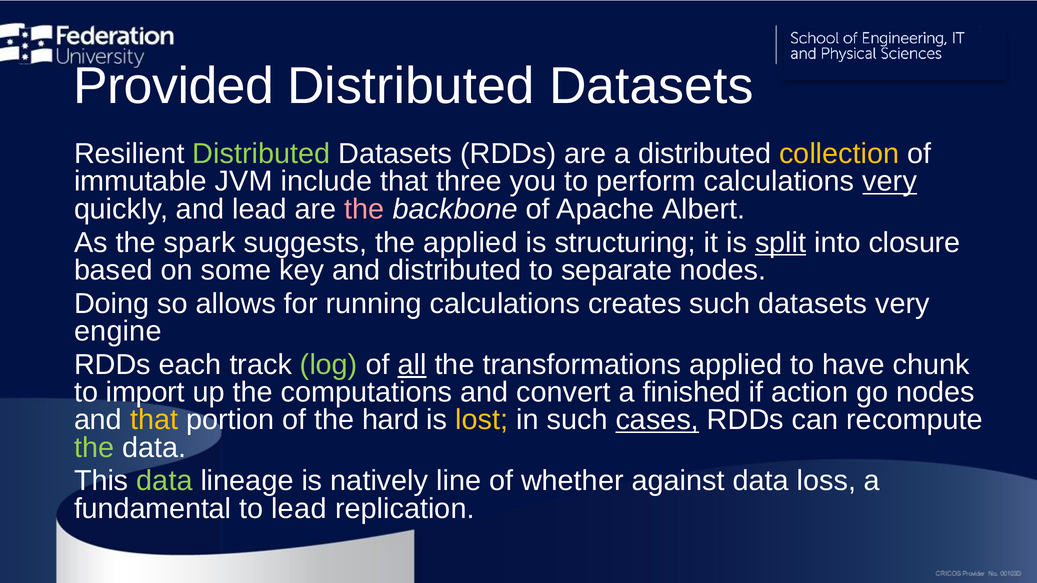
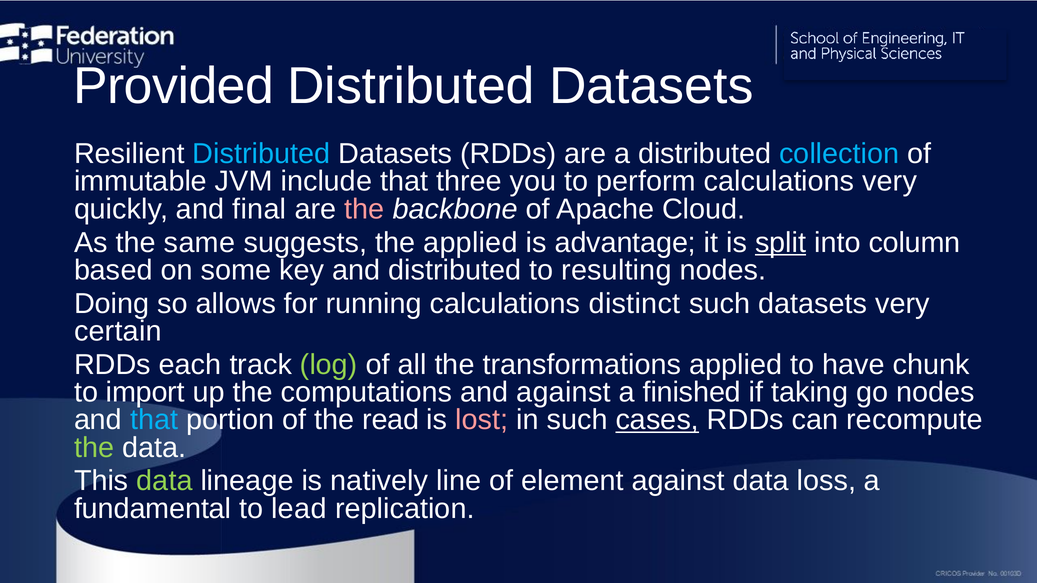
Distributed at (261, 154) colour: light green -> light blue
collection colour: yellow -> light blue
very at (890, 182) underline: present -> none
and lead: lead -> final
Albert: Albert -> Cloud
spark: spark -> same
structuring: structuring -> advantage
closure: closure -> column
separate: separate -> resulting
creates: creates -> distinct
engine: engine -> certain
all underline: present -> none
and convert: convert -> against
action: action -> taking
that at (154, 420) colour: yellow -> light blue
hard: hard -> read
lost colour: yellow -> pink
whether: whether -> element
